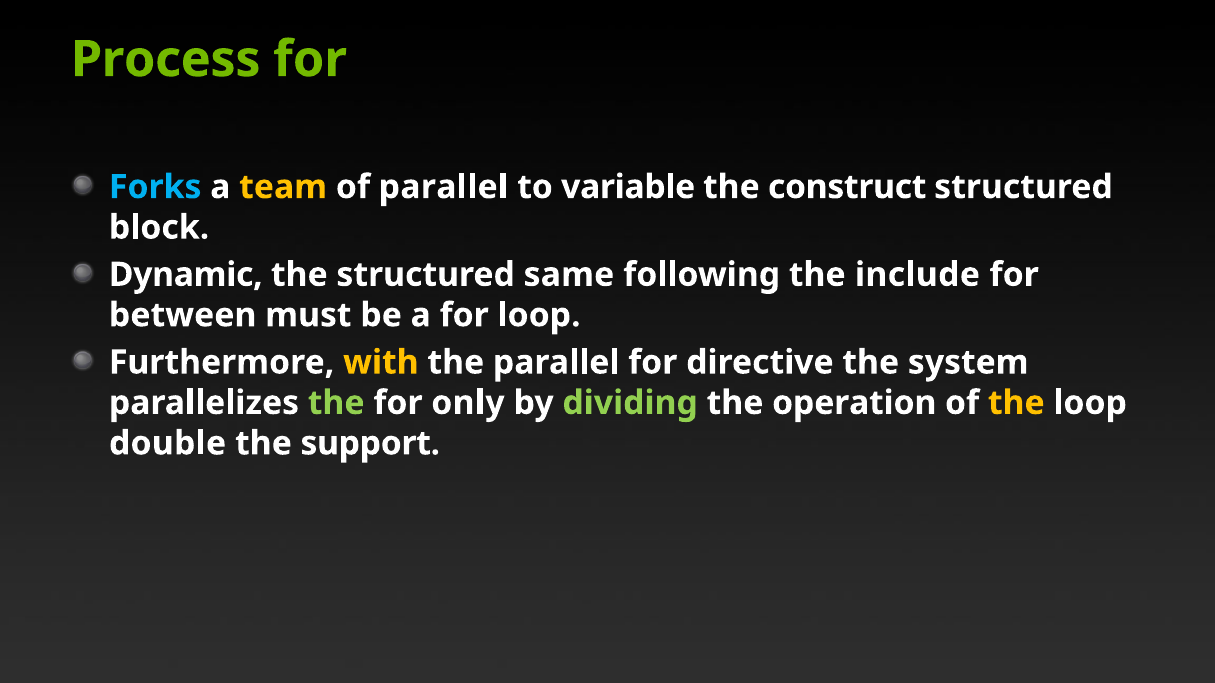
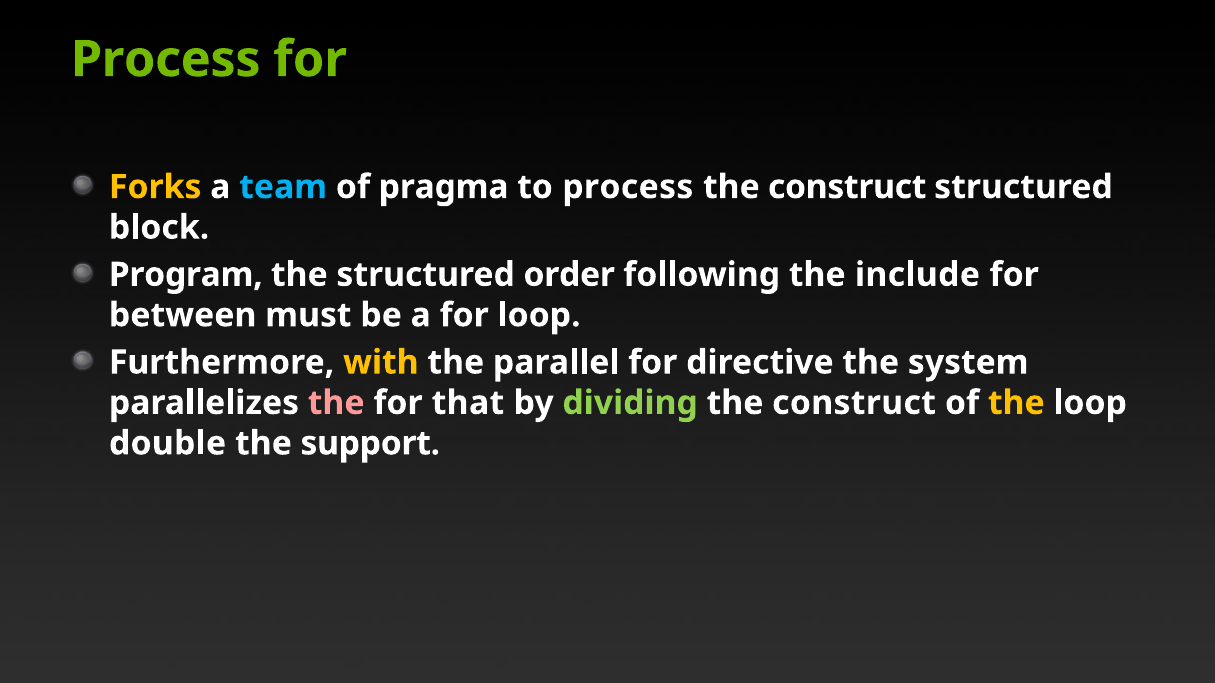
Forks colour: light blue -> yellow
team colour: yellow -> light blue
of parallel: parallel -> pragma
to variable: variable -> process
Dynamic: Dynamic -> Program
same: same -> order
the at (336, 403) colour: light green -> pink
only: only -> that
operation at (854, 403): operation -> construct
